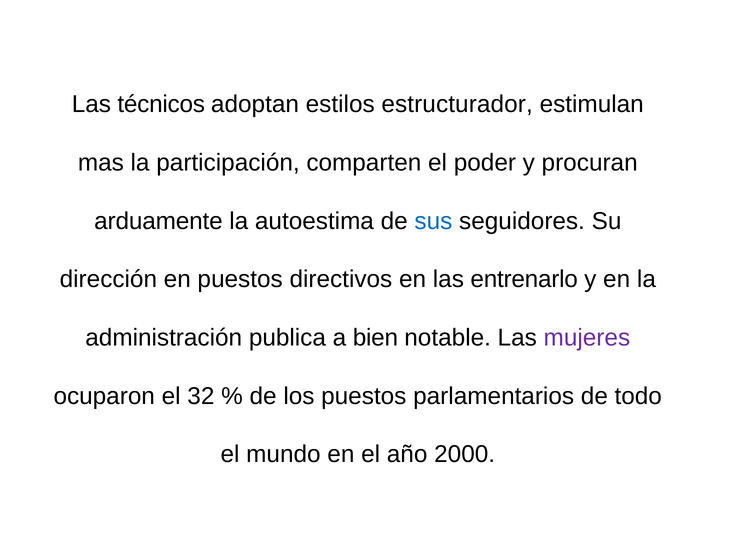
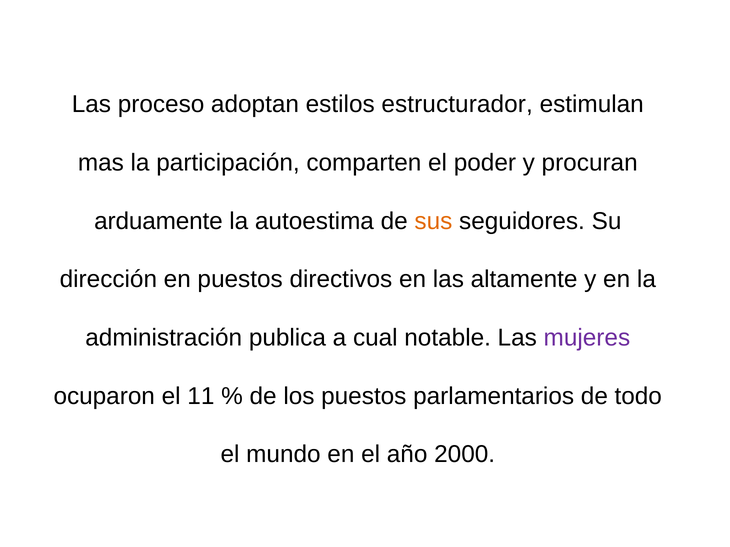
técnicos: técnicos -> proceso
sus colour: blue -> orange
entrenarlo: entrenarlo -> altamente
bien: bien -> cual
32: 32 -> 11
